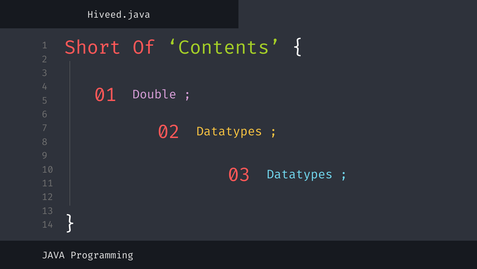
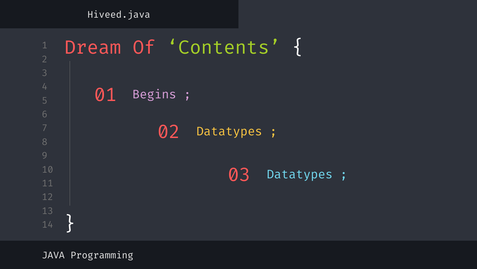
Short: Short -> Dream
Double: Double -> Begins
